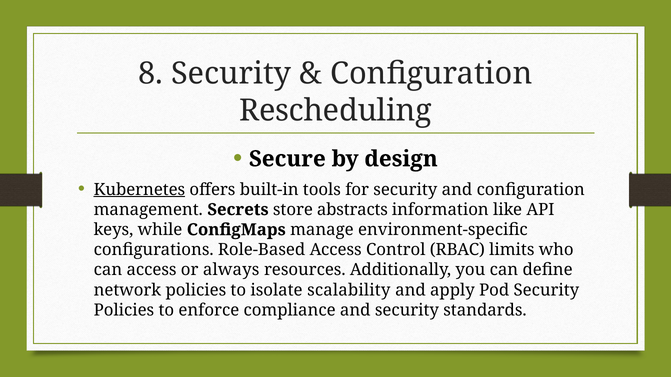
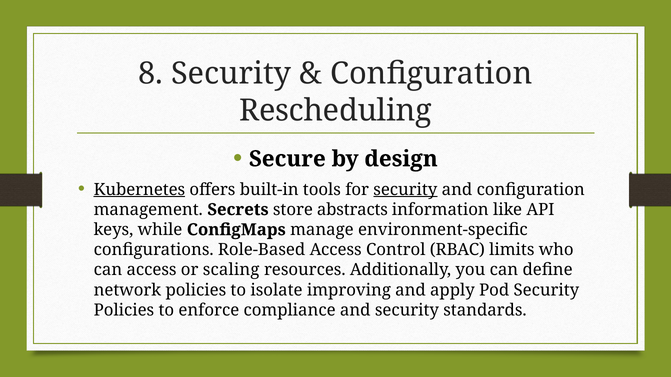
security at (405, 190) underline: none -> present
always: always -> scaling
scalability: scalability -> improving
